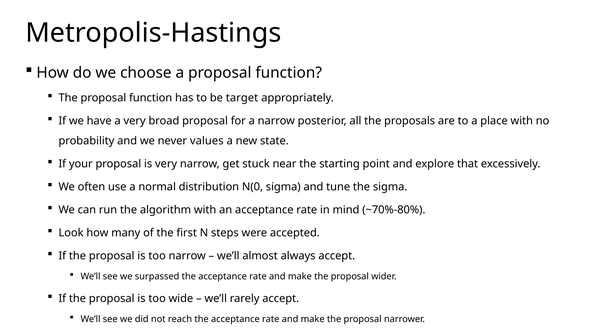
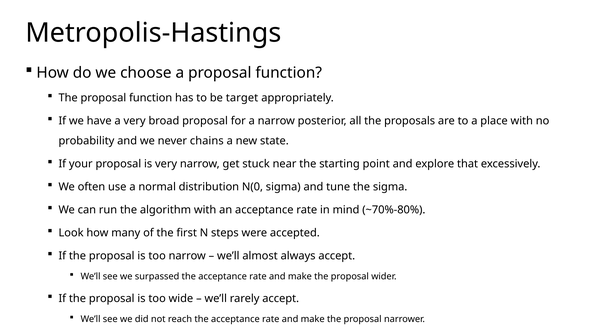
values: values -> chains
